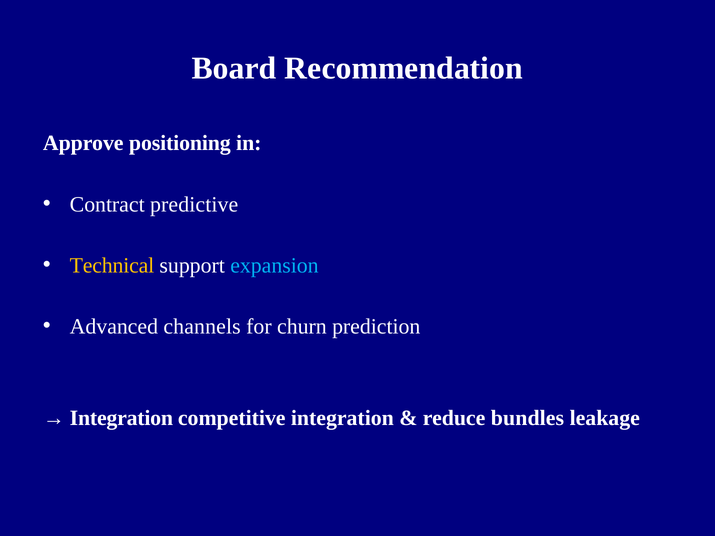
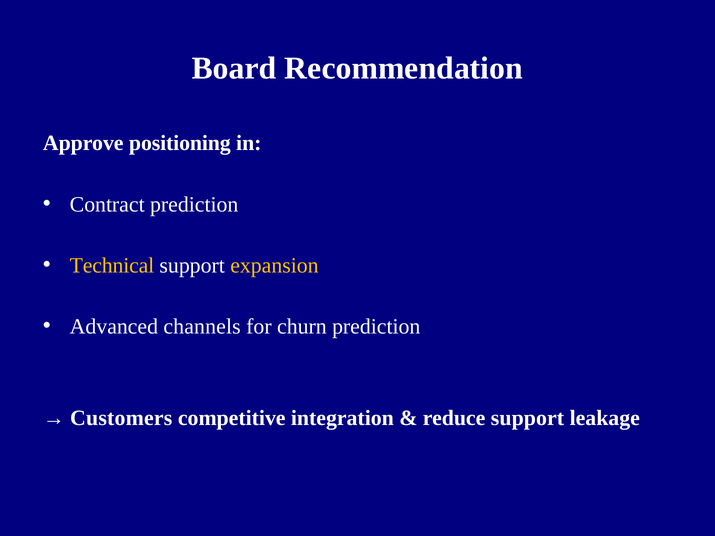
Contract predictive: predictive -> prediction
expansion colour: light blue -> yellow
Integration at (121, 418): Integration -> Customers
reduce bundles: bundles -> support
